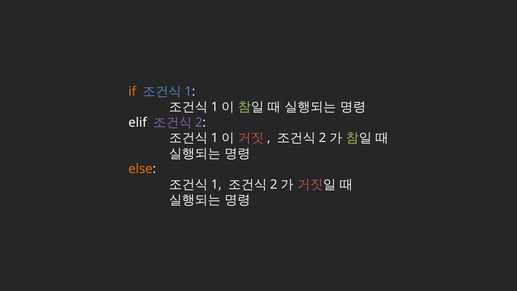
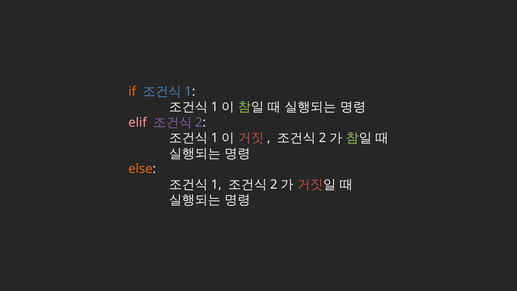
elif colour: white -> pink
